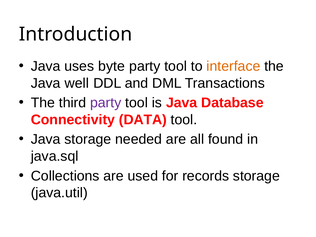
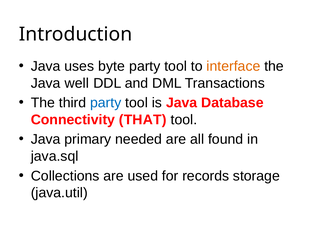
party at (106, 103) colour: purple -> blue
DATA: DATA -> THAT
Java storage: storage -> primary
